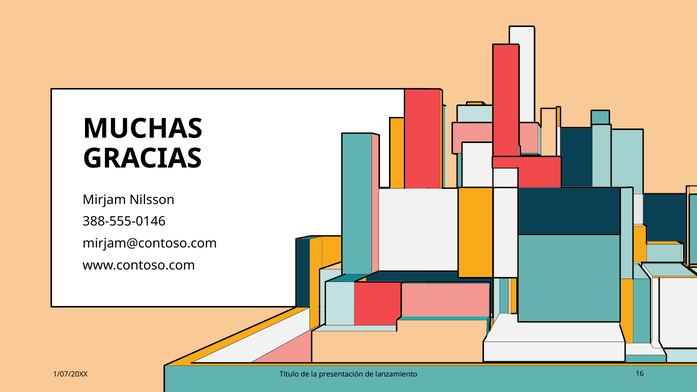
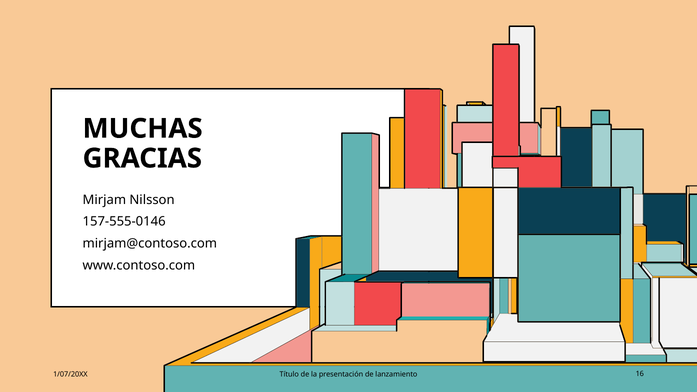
388-555-0146: 388-555-0146 -> 157-555-0146
